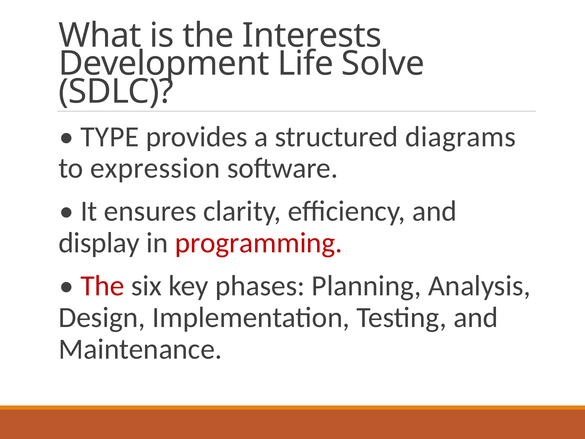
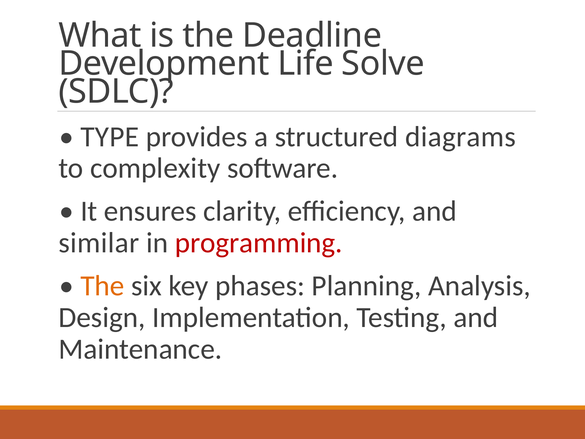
Interests: Interests -> Deadline
expression: expression -> complexity
display: display -> similar
The at (102, 286) colour: red -> orange
